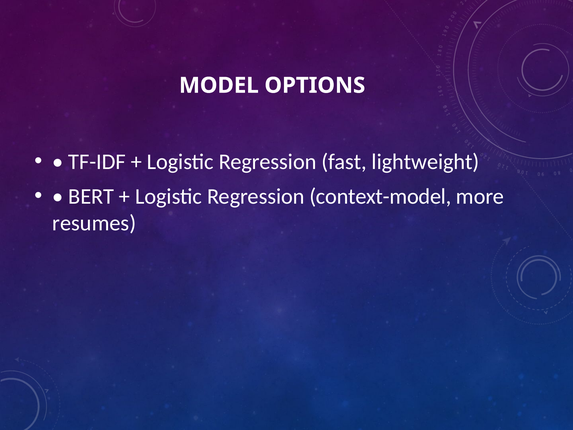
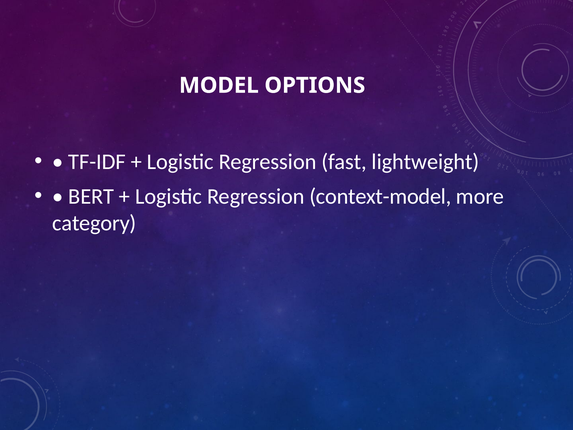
resumes: resumes -> category
